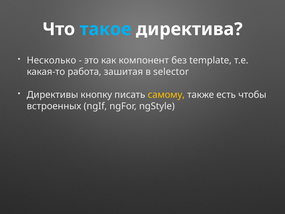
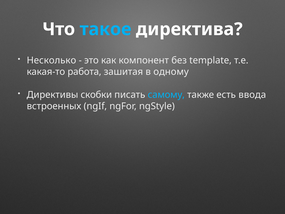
selector: selector -> одному
кнопку: кнопку -> скобки
самому colour: yellow -> light blue
чтобы: чтобы -> ввода
